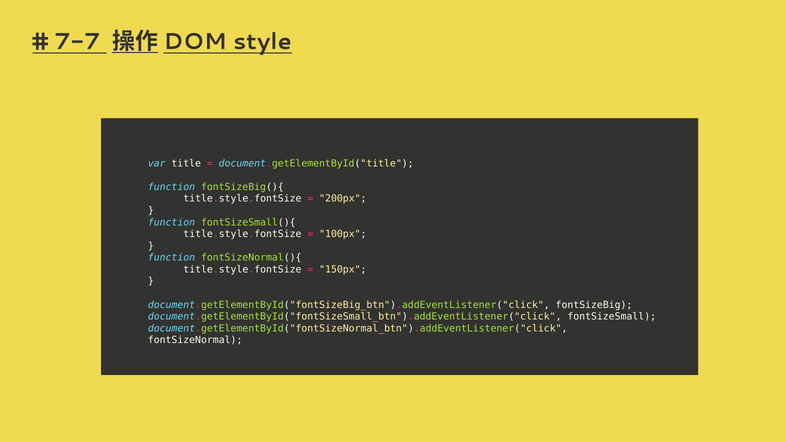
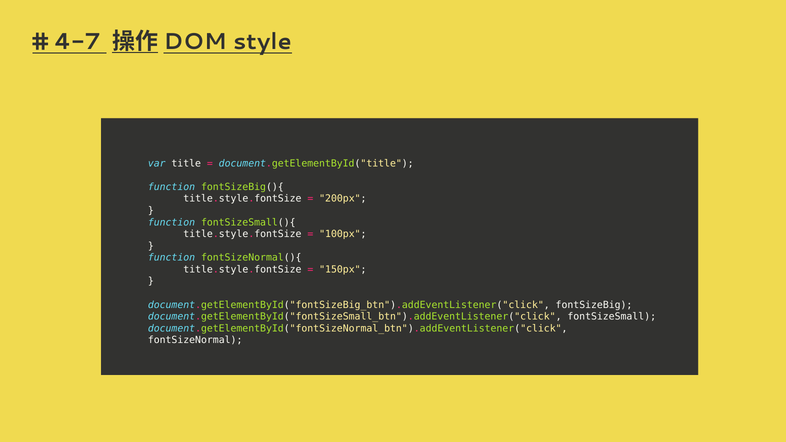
7-7: 7-7 -> 4-7
